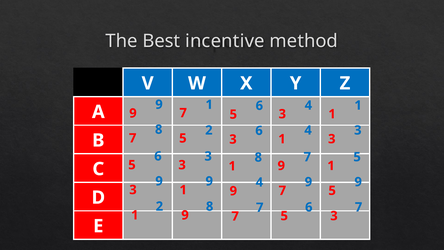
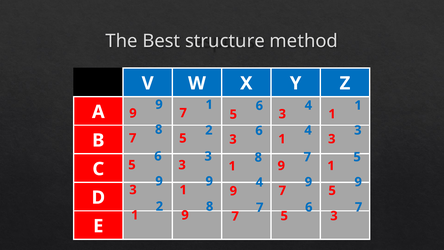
incentive: incentive -> structure
